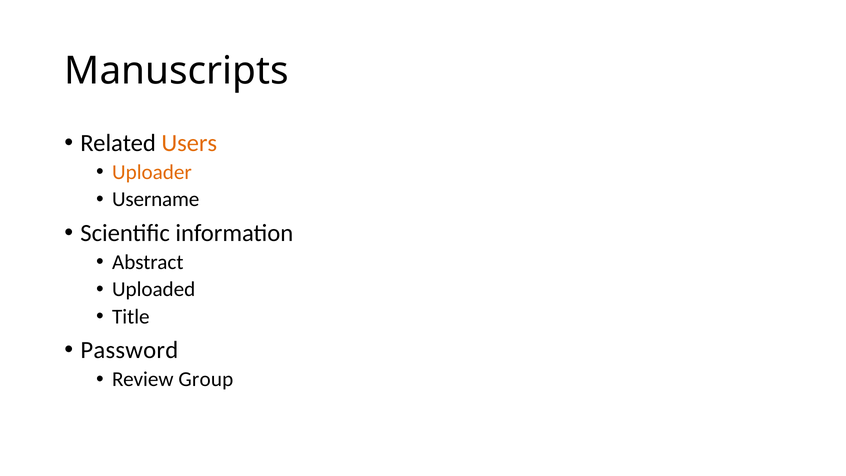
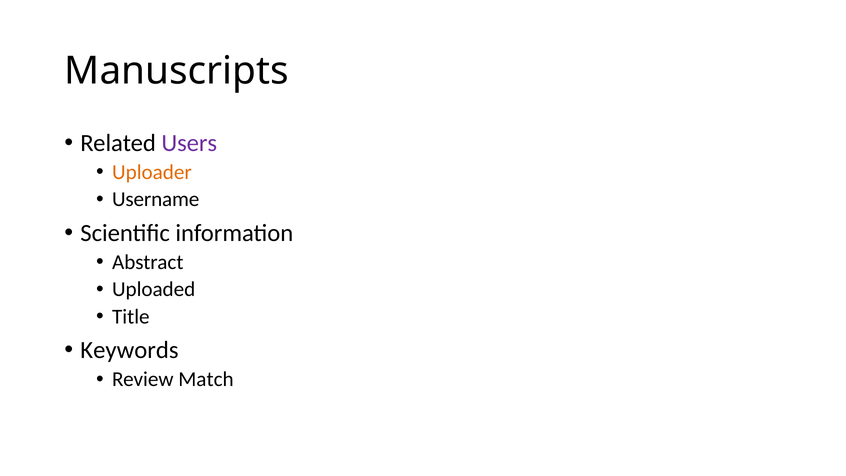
Users colour: orange -> purple
Password: Password -> Keywords
Group: Group -> Match
